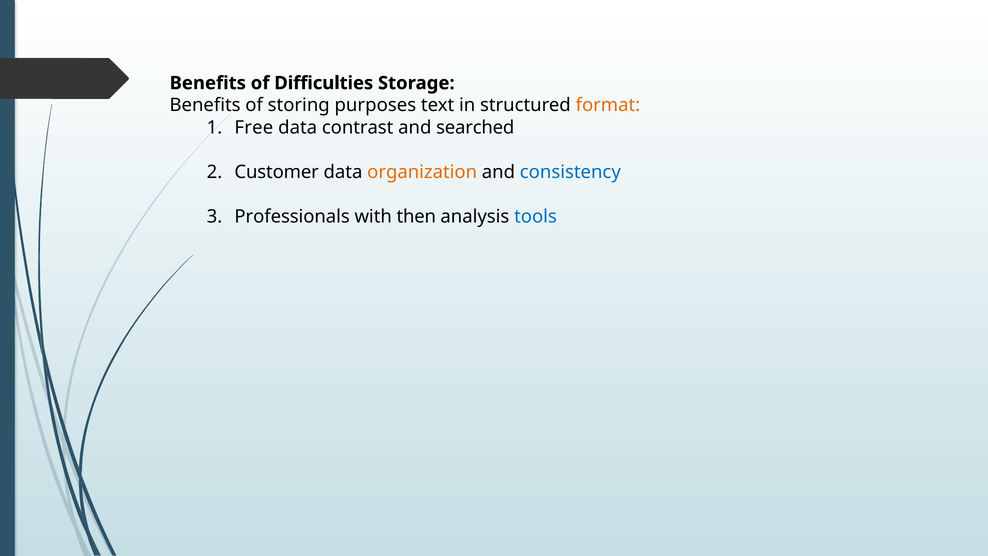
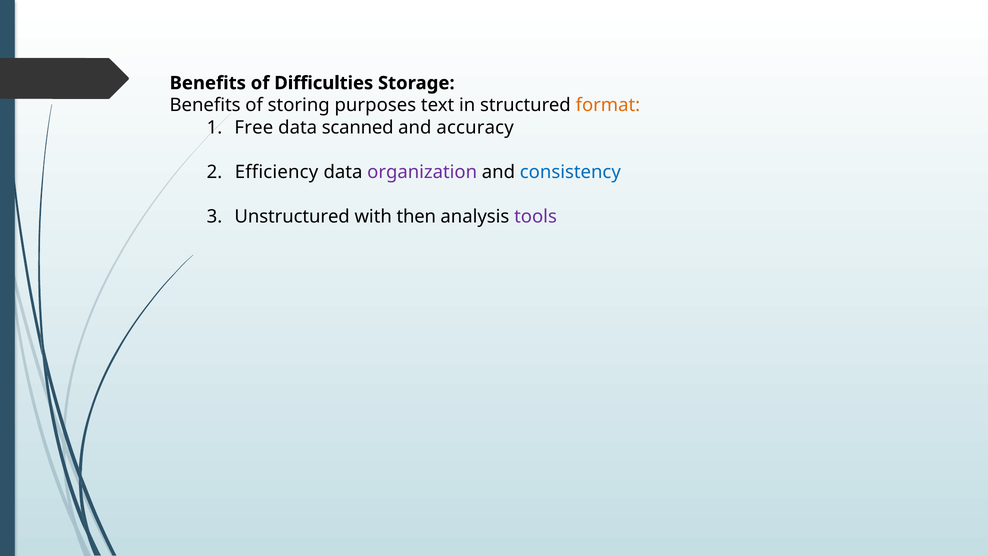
contrast: contrast -> scanned
searched: searched -> accuracy
Customer: Customer -> Efficiency
organization colour: orange -> purple
Professionals: Professionals -> Unstructured
tools colour: blue -> purple
